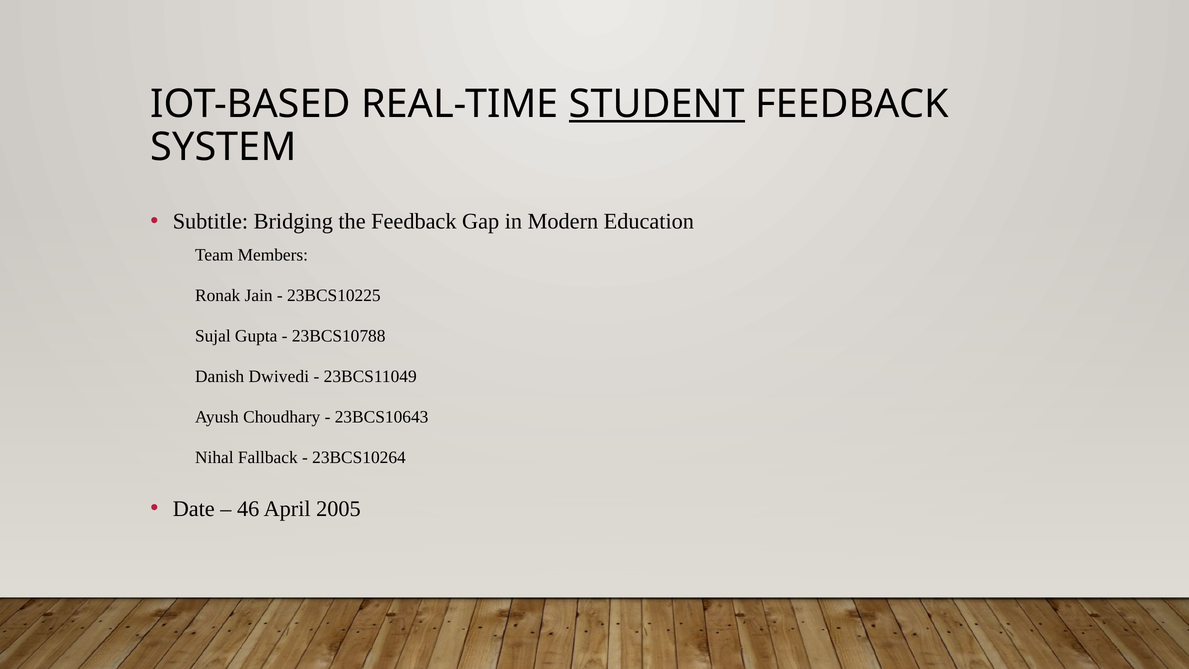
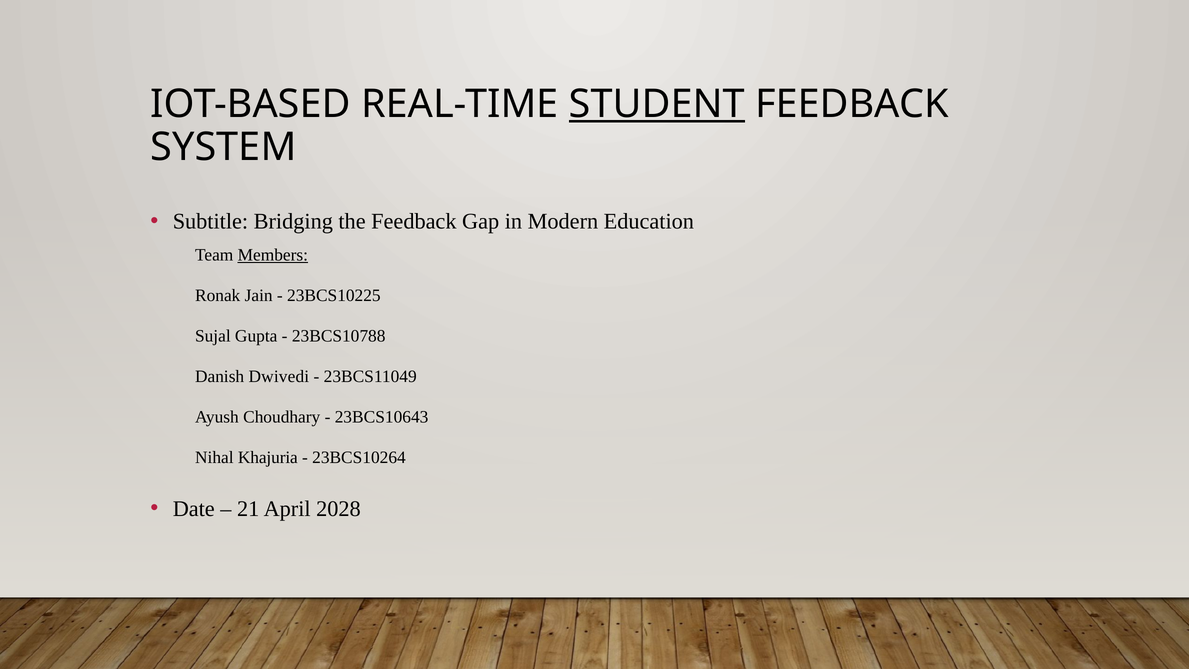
Members underline: none -> present
Fallback: Fallback -> Khajuria
46: 46 -> 21
2005: 2005 -> 2028
